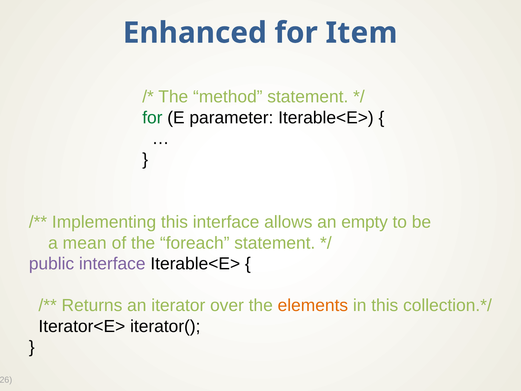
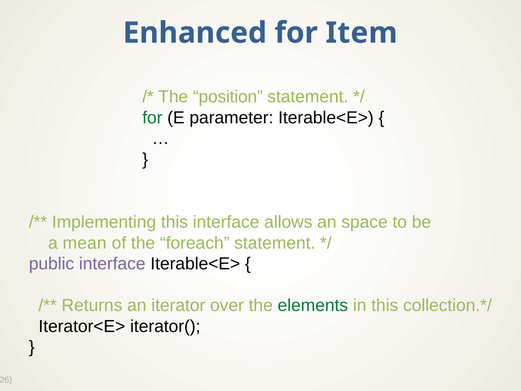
method: method -> position
empty: empty -> space
elements colour: orange -> green
